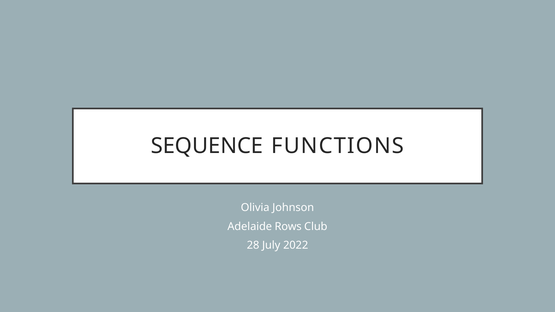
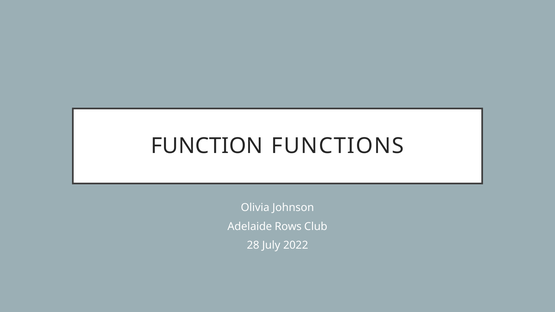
SEQUENCE: SEQUENCE -> FUNCTION
